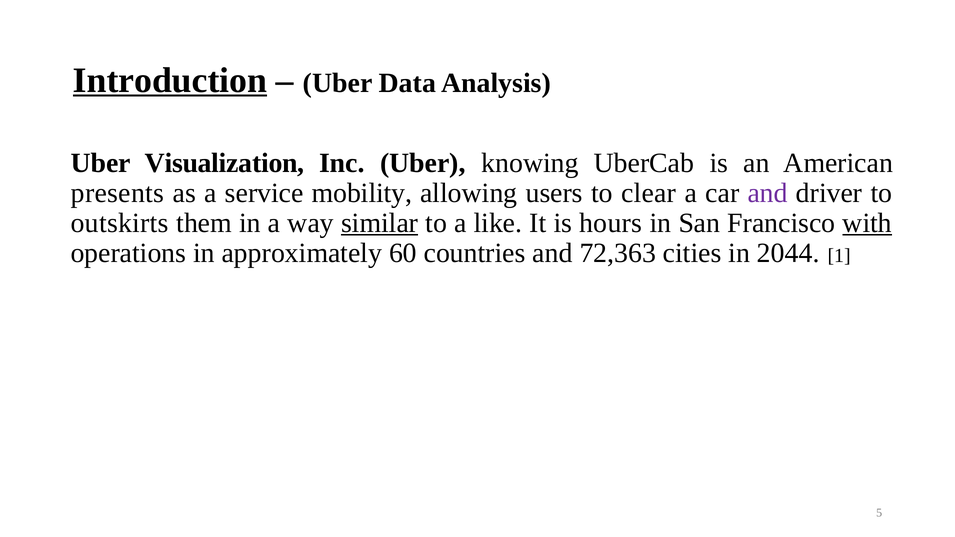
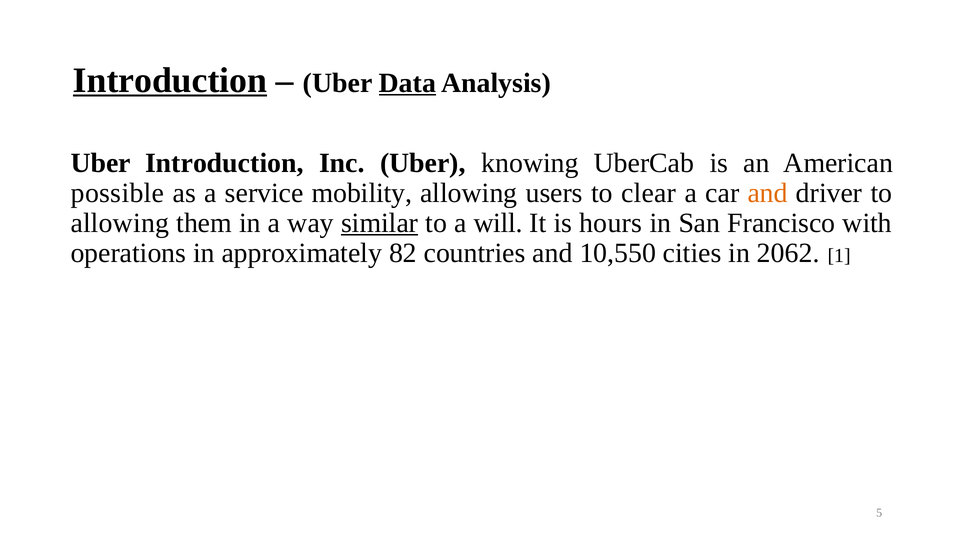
Data underline: none -> present
Uber Visualization: Visualization -> Introduction
presents: presents -> possible
and at (768, 193) colour: purple -> orange
outskirts at (120, 223): outskirts -> allowing
like: like -> will
with underline: present -> none
60: 60 -> 82
72,363: 72,363 -> 10,550
2044: 2044 -> 2062
